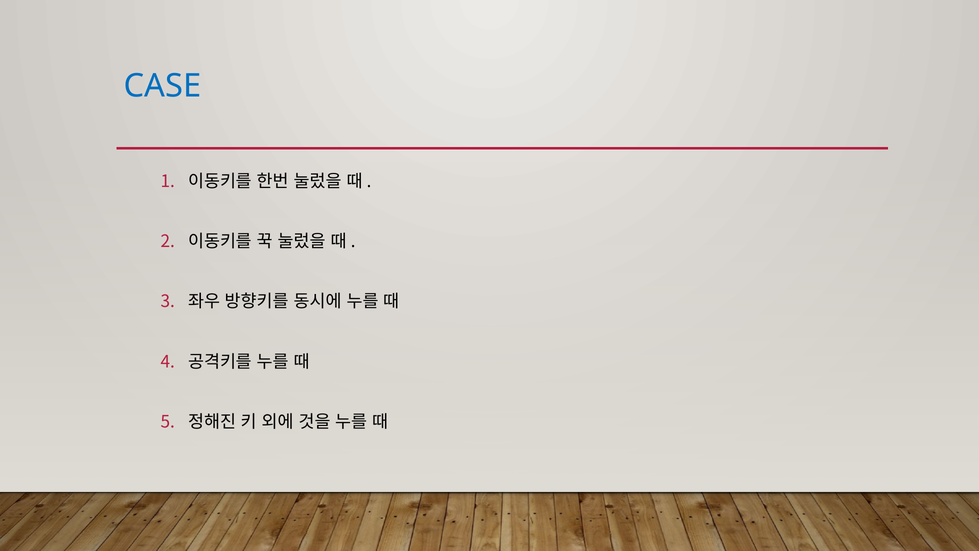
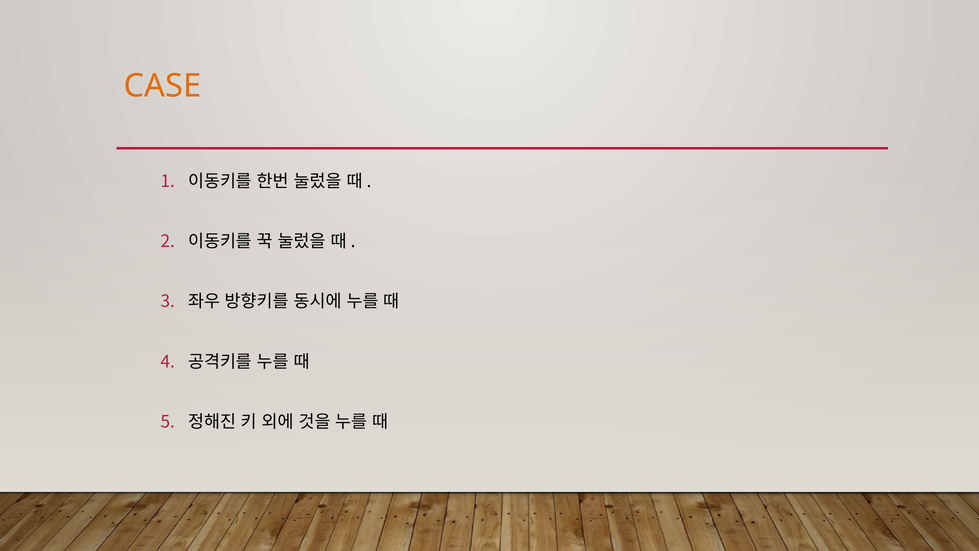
CASE colour: blue -> orange
